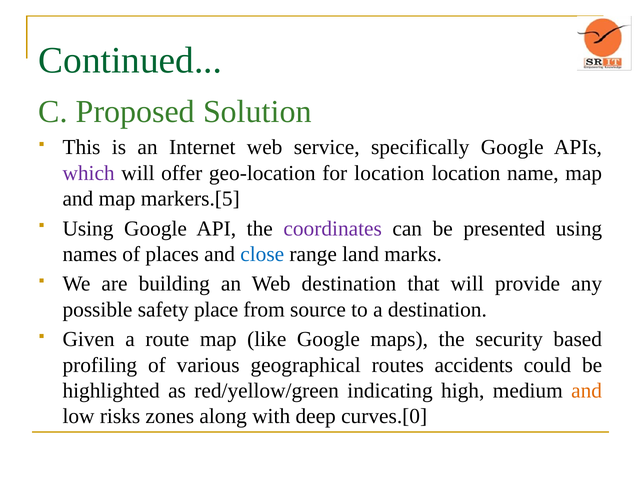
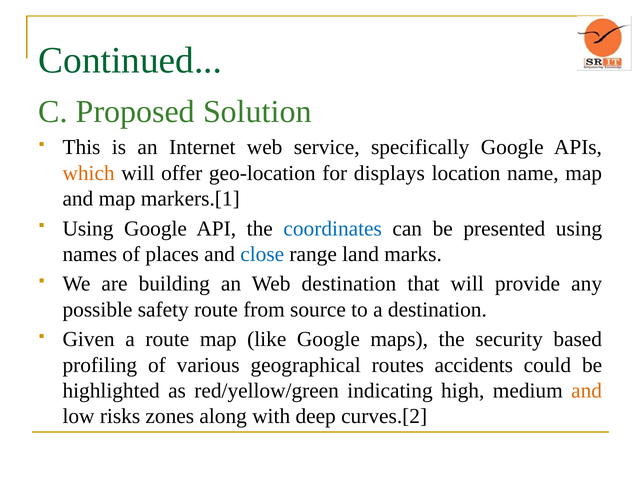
which colour: purple -> orange
for location: location -> displays
markers.[5: markers.[5 -> markers.[1
coordinates colour: purple -> blue
safety place: place -> route
curves.[0: curves.[0 -> curves.[2
